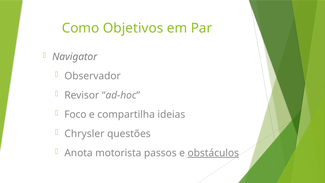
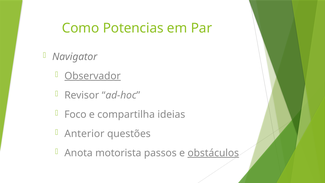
Objetivos: Objetivos -> Potencias
Observador underline: none -> present
Chrysler: Chrysler -> Anterior
